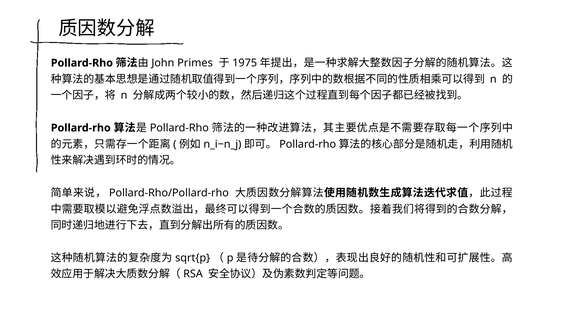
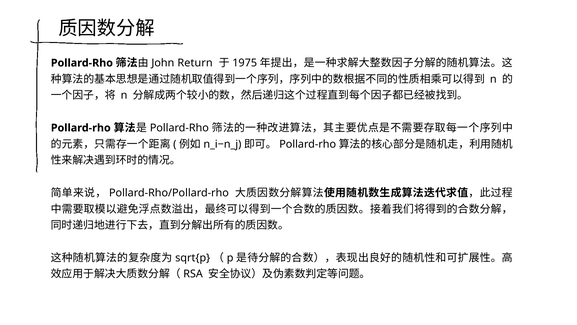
Primes: Primes -> Return
